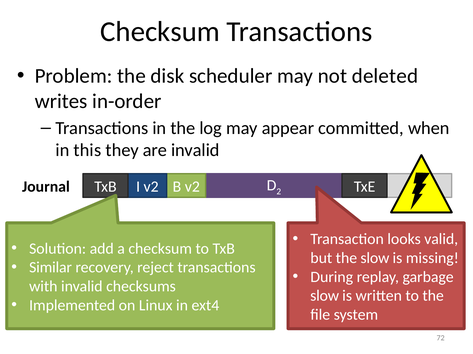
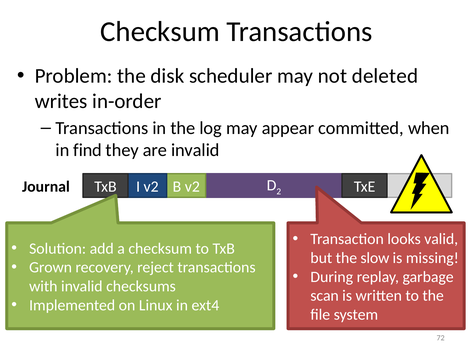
this: this -> find
Similar: Similar -> Grown
slow at (325, 296): slow -> scan
